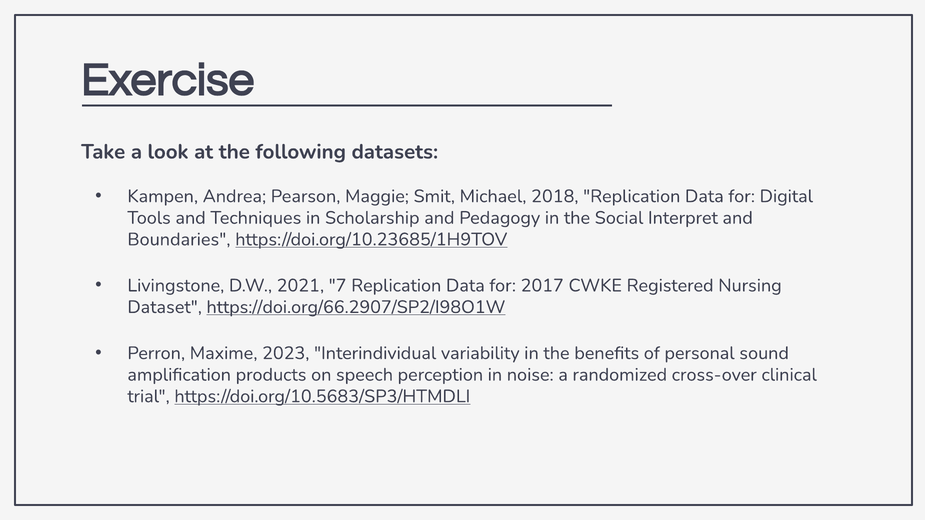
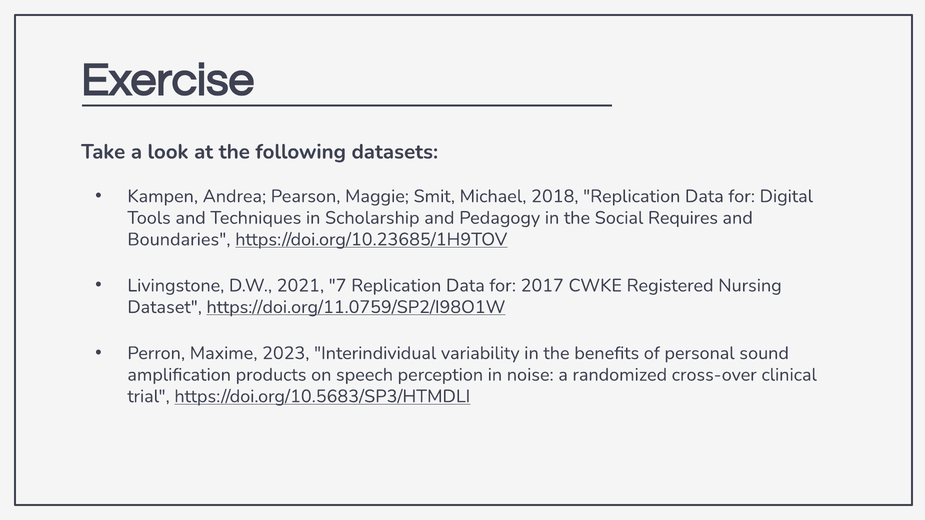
Interpret: Interpret -> Requires
https://doi.org/66.2907/SP2/I98O1W: https://doi.org/66.2907/SP2/I98O1W -> https://doi.org/11.0759/SP2/I98O1W
